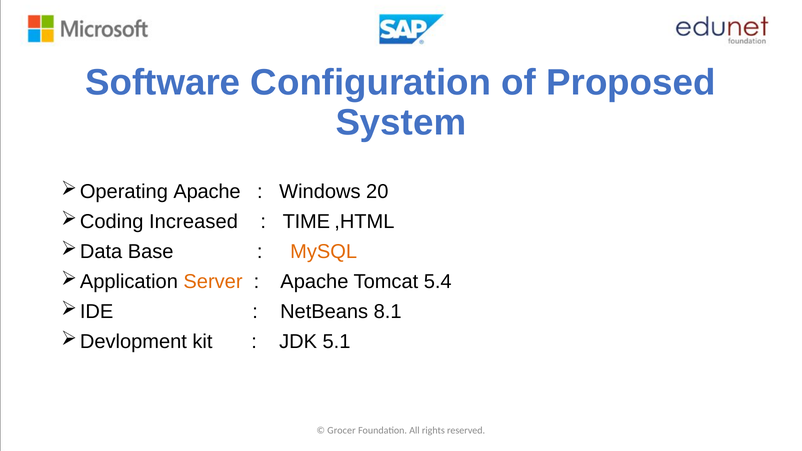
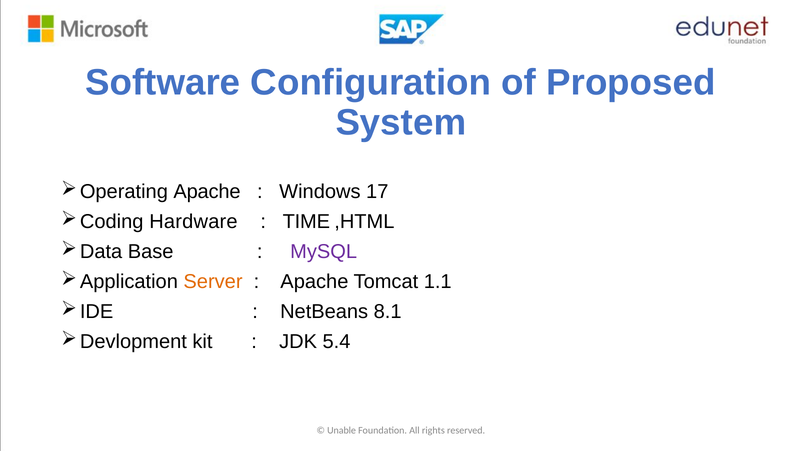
20: 20 -> 17
Increased: Increased -> Hardware
MySQL colour: orange -> purple
5.4: 5.4 -> 1.1
5.1: 5.1 -> 5.4
Grocer: Grocer -> Unable
